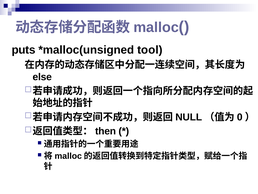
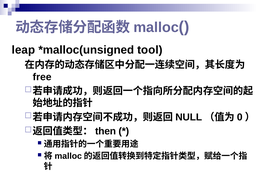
puts: puts -> leap
else: else -> free
